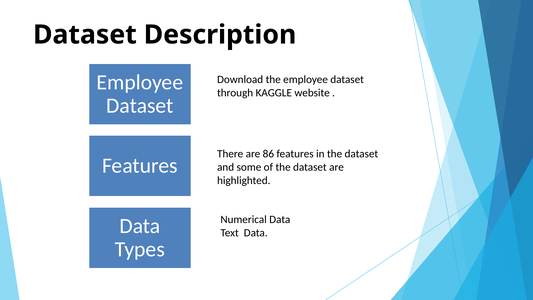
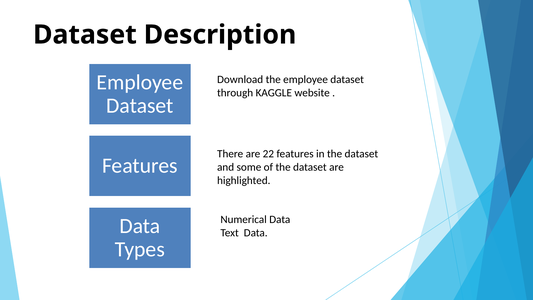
86: 86 -> 22
